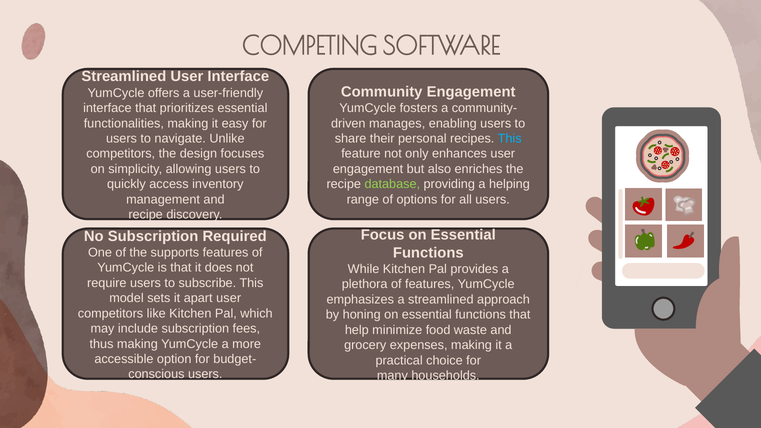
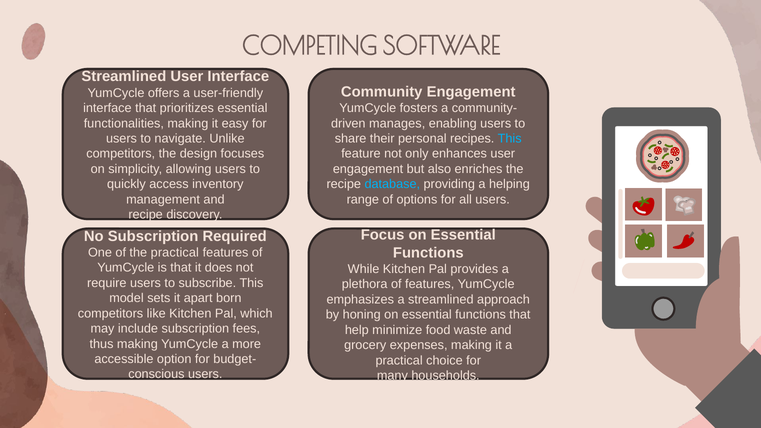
database colour: light green -> light blue
the supports: supports -> practical
apart user: user -> born
